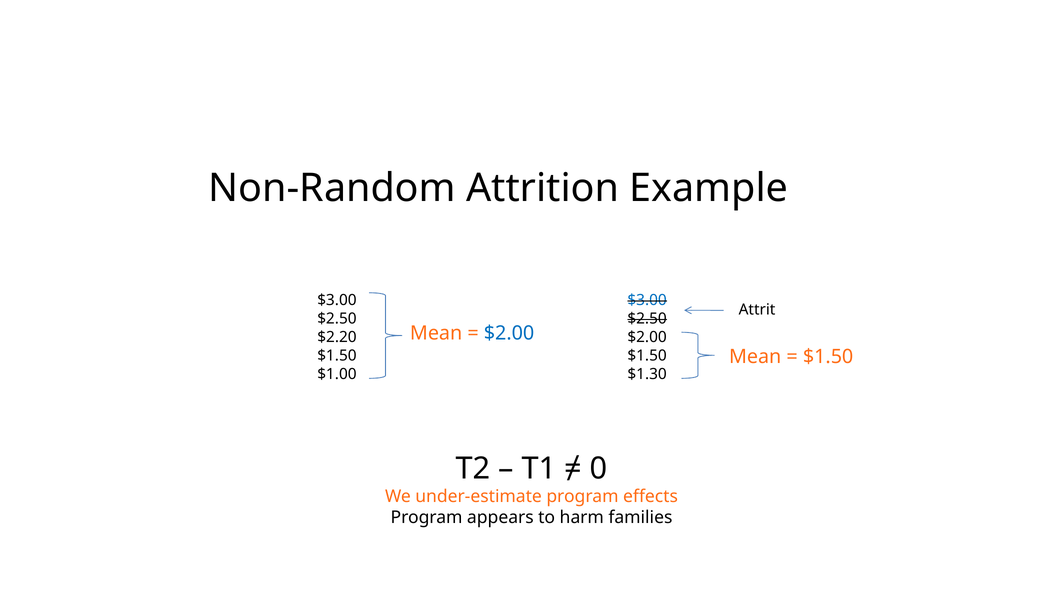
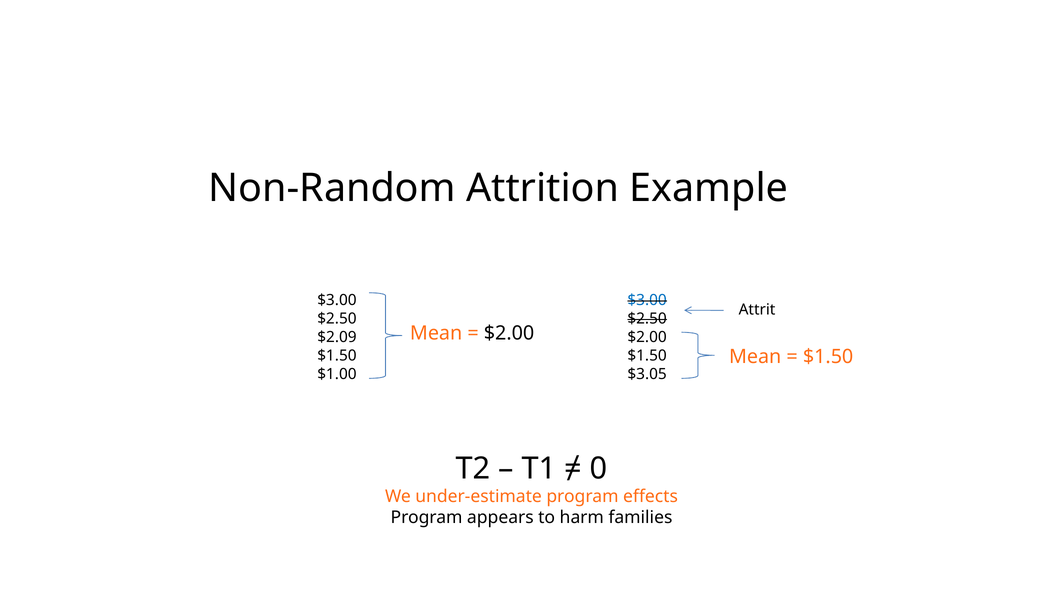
$2.00 at (509, 333) colour: blue -> black
$2.20: $2.20 -> $2.09
$1.30: $1.30 -> $3.05
